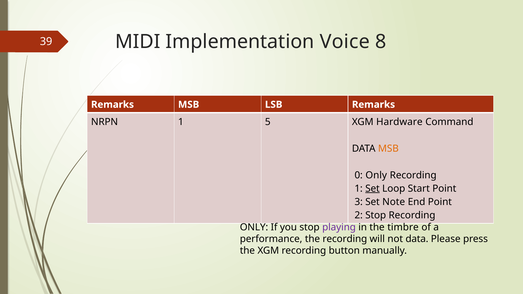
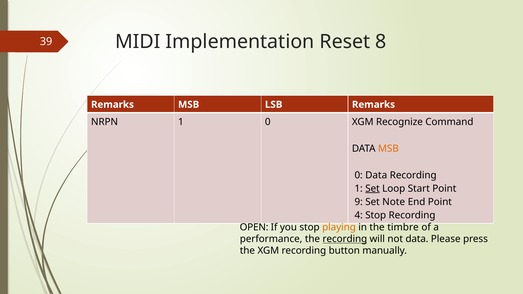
Voice: Voice -> Reset
1 5: 5 -> 0
Hardware: Hardware -> Recognize
0 Only: Only -> Data
3: 3 -> 9
2: 2 -> 4
ONLY at (254, 227): ONLY -> OPEN
playing colour: purple -> orange
recording at (345, 239) underline: none -> present
